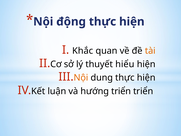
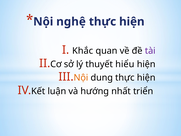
động: động -> nghệ
tài colour: orange -> purple
hướng triển: triển -> nhất
